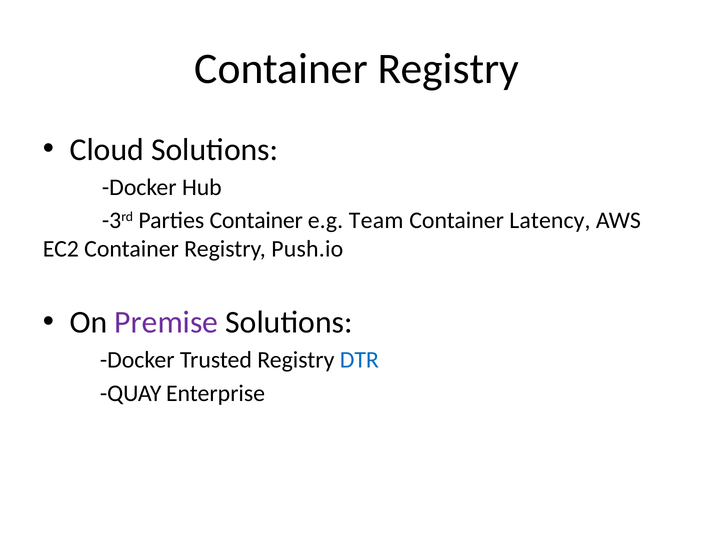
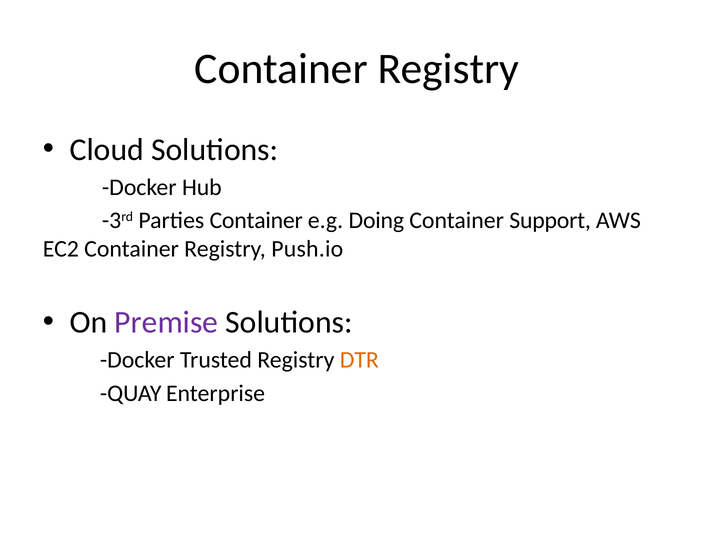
Team: Team -> Doing
Latency: Latency -> Support
DTR colour: blue -> orange
